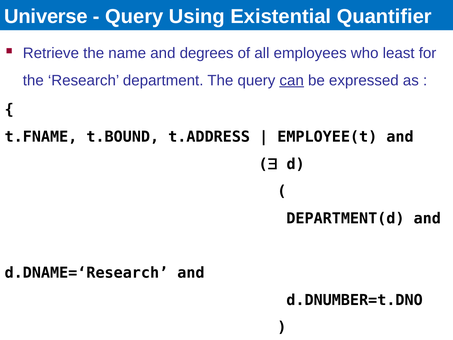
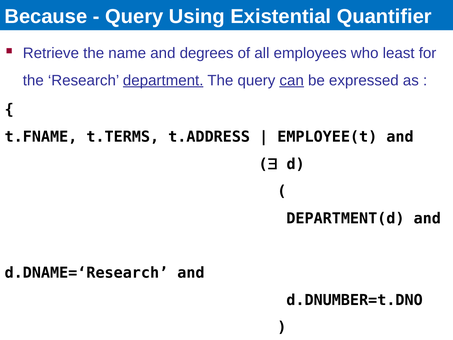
Universe: Universe -> Because
department underline: none -> present
t.BOUND: t.BOUND -> t.TERMS
